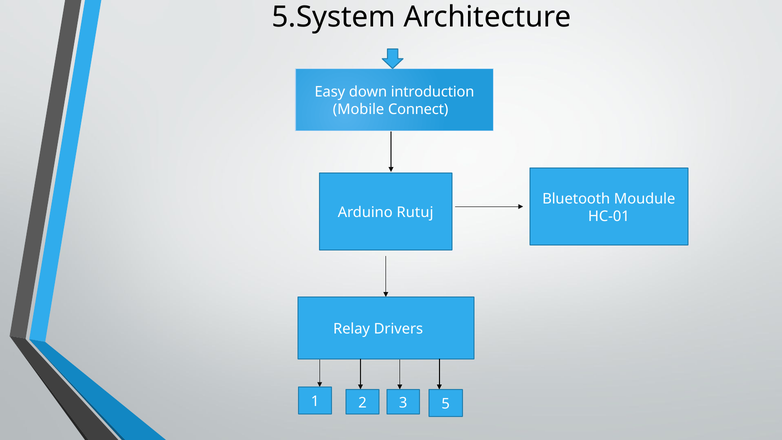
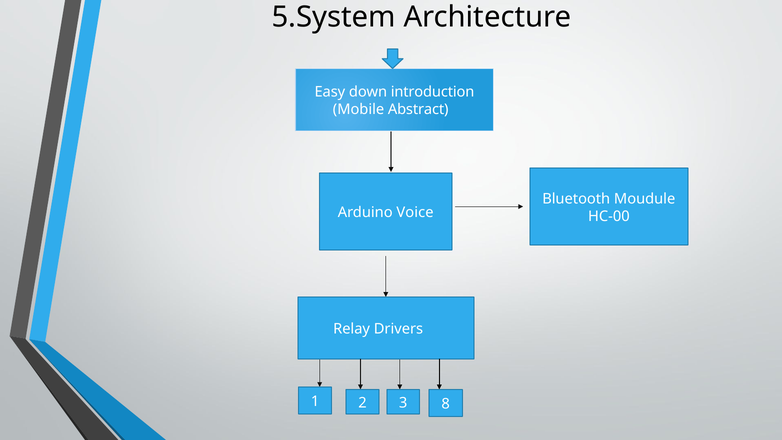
Connect: Connect -> Abstract
Rutuj: Rutuj -> Voice
HC-01: HC-01 -> HC-00
5: 5 -> 8
